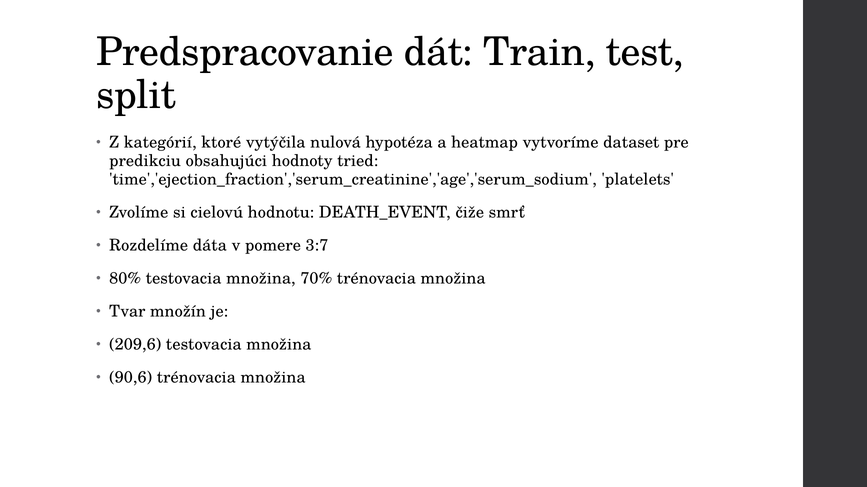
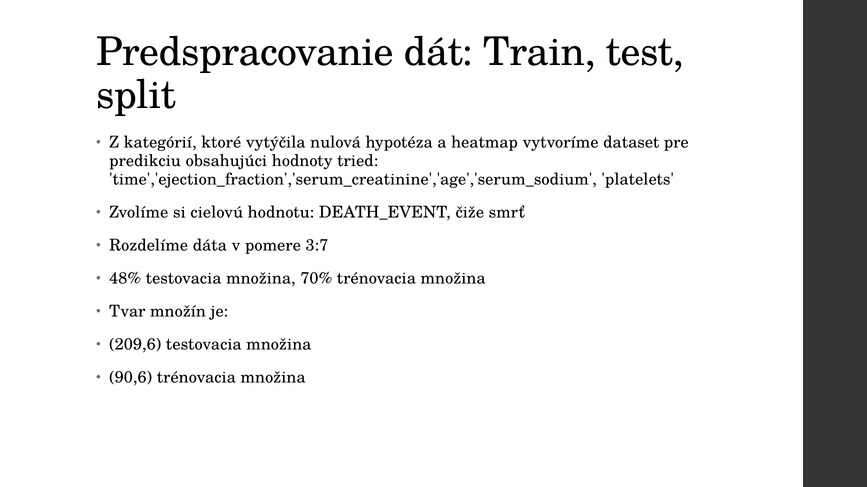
80%: 80% -> 48%
